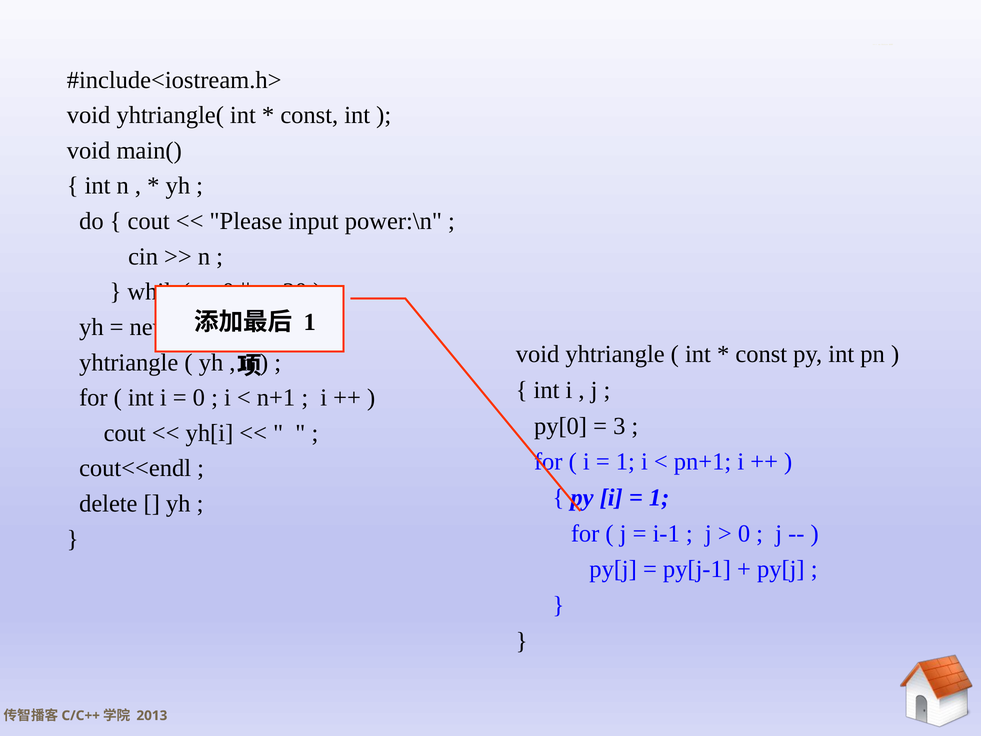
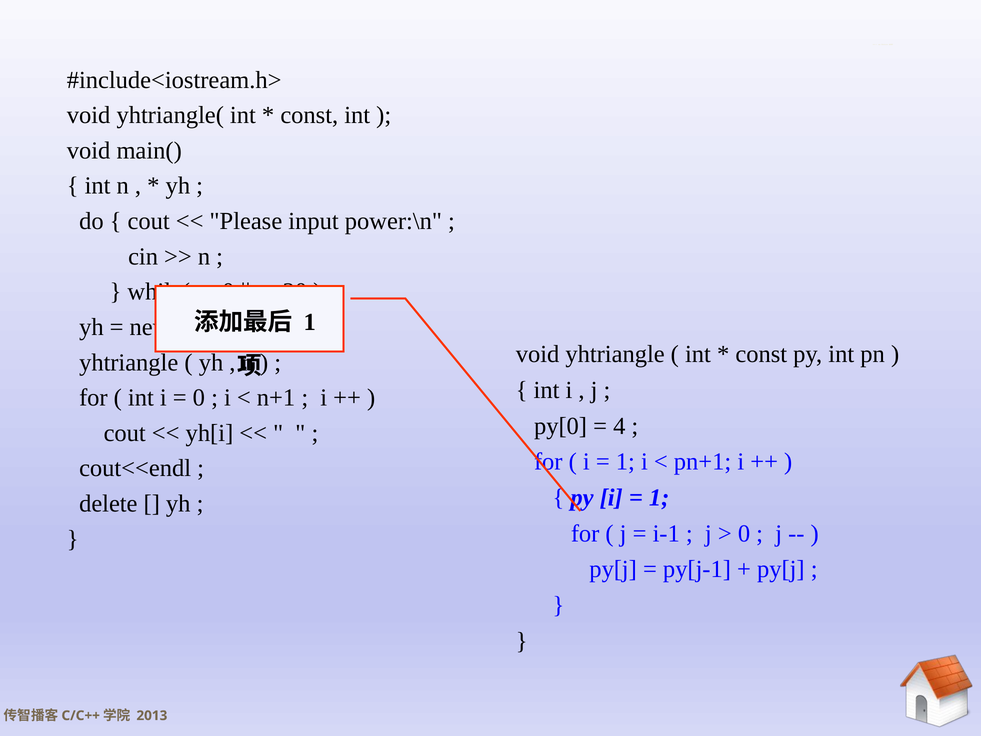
3: 3 -> 4
